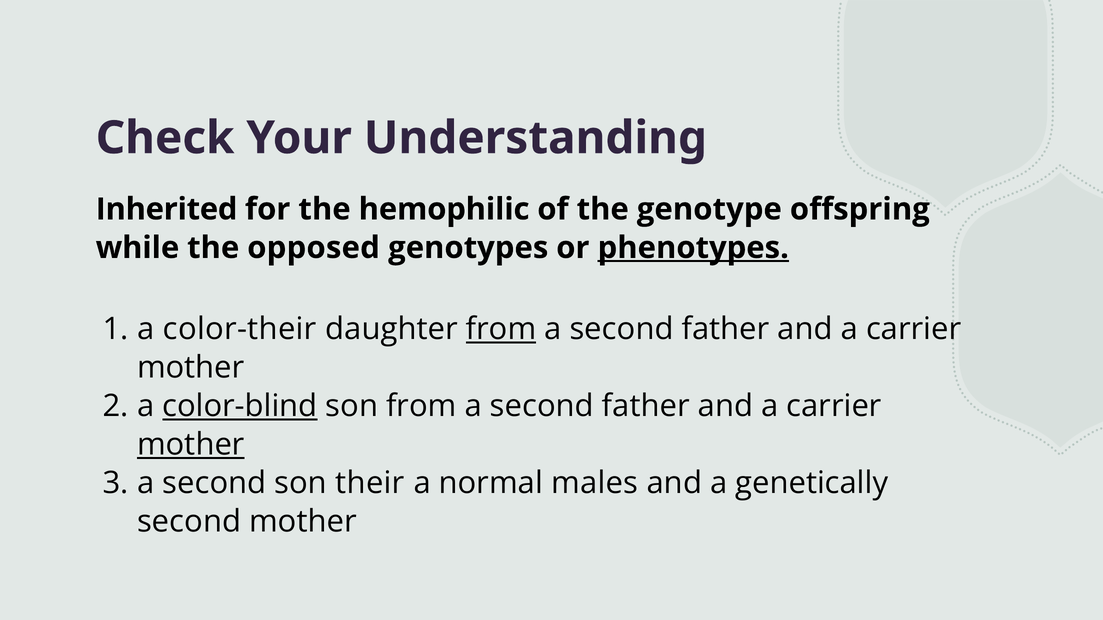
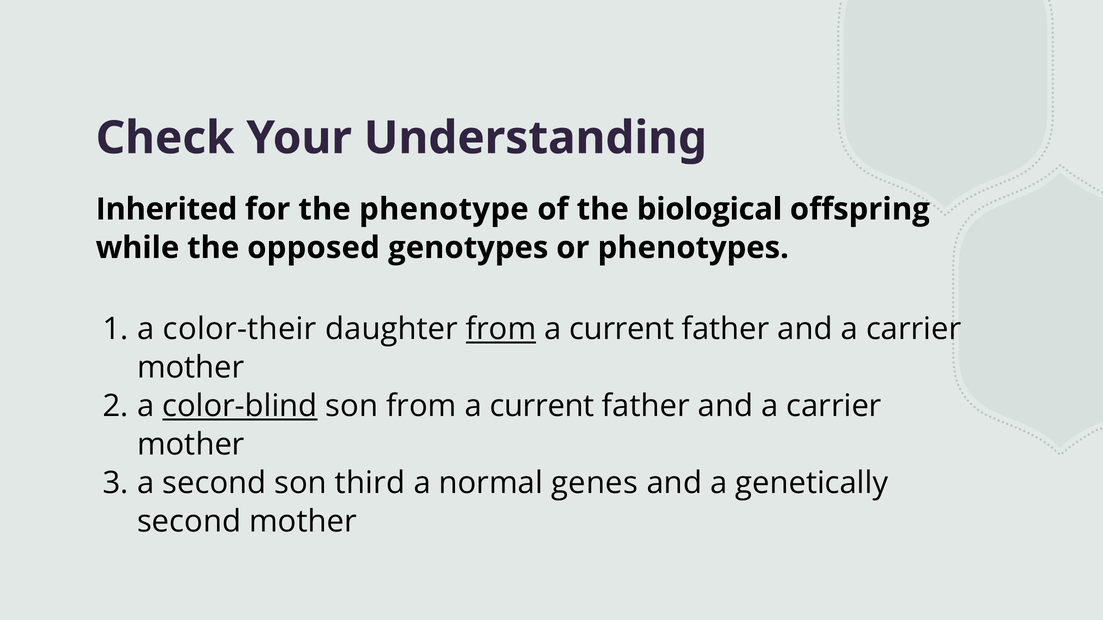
hemophilic: hemophilic -> phenotype
genotype: genotype -> biological
phenotypes underline: present -> none
second at (622, 329): second -> current
son from a second: second -> current
mother at (191, 445) underline: present -> none
their: their -> third
males: males -> genes
